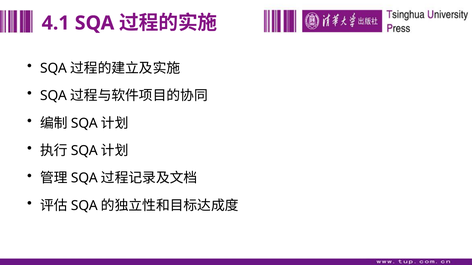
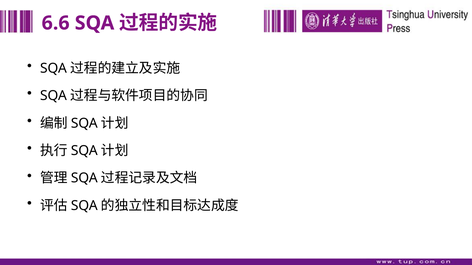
4.1: 4.1 -> 6.6
